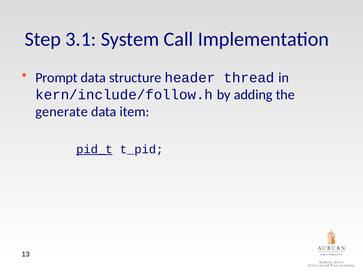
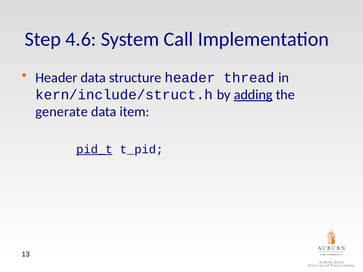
3.1: 3.1 -> 4.6
Prompt at (56, 78): Prompt -> Header
kern/include/follow.h: kern/include/follow.h -> kern/include/struct.h
adding underline: none -> present
